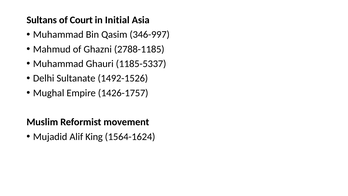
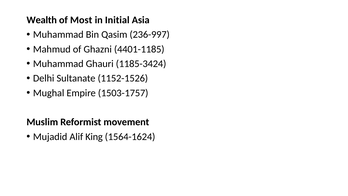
Sultans: Sultans -> Wealth
Court: Court -> Most
346-997: 346-997 -> 236-997
2788-1185: 2788-1185 -> 4401-1185
1185-5337: 1185-5337 -> 1185-3424
1492-1526: 1492-1526 -> 1152-1526
1426-1757: 1426-1757 -> 1503-1757
